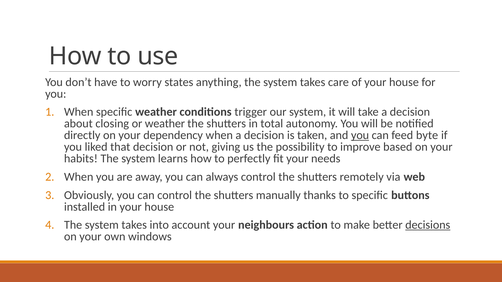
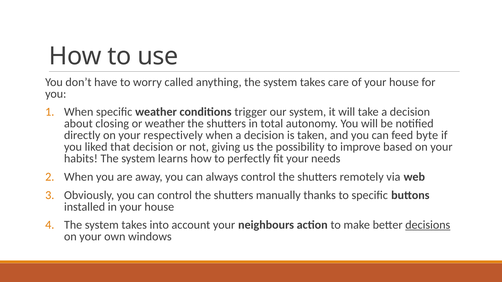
states: states -> called
dependency: dependency -> respectively
you at (360, 135) underline: present -> none
